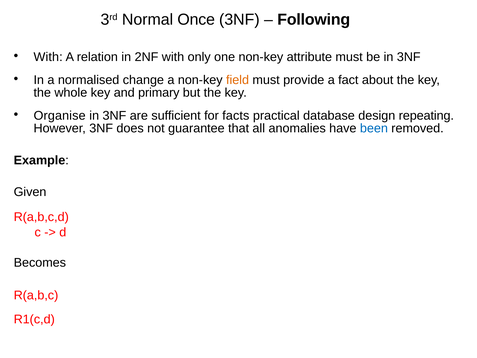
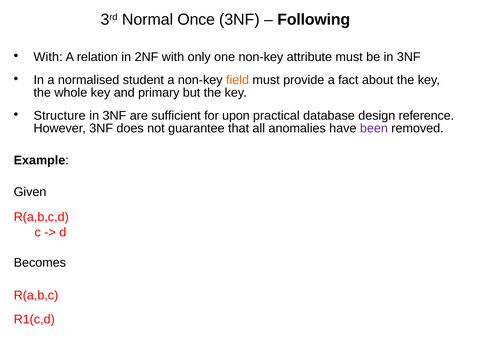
change: change -> student
Organise: Organise -> Structure
facts: facts -> upon
repeating: repeating -> reference
been colour: blue -> purple
